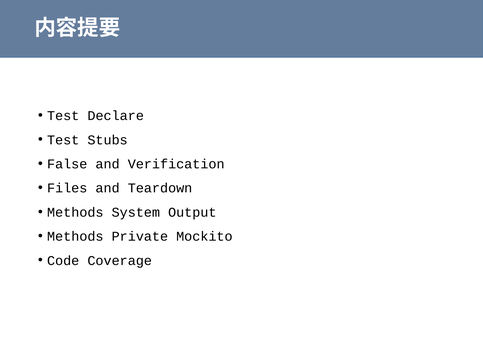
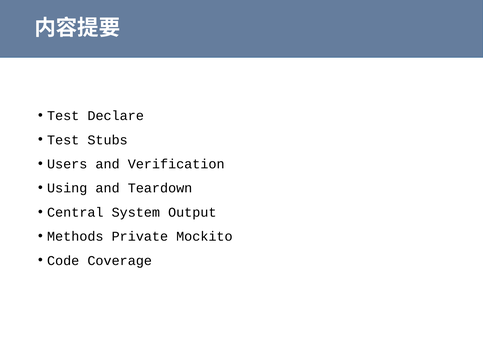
False: False -> Users
Files: Files -> Using
Methods at (75, 212): Methods -> Central
